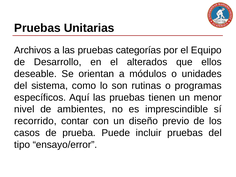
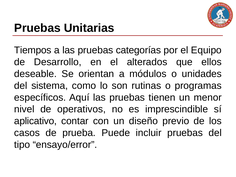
Archivos: Archivos -> Tiempos
ambientes: ambientes -> operativos
recorrido: recorrido -> aplicativo
